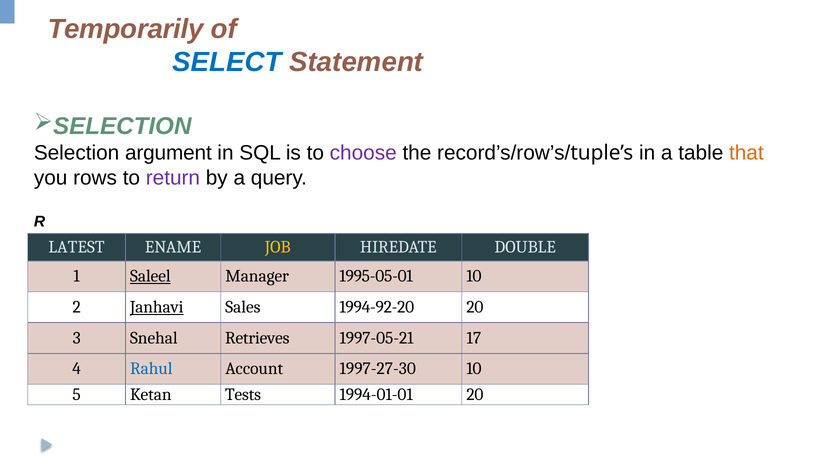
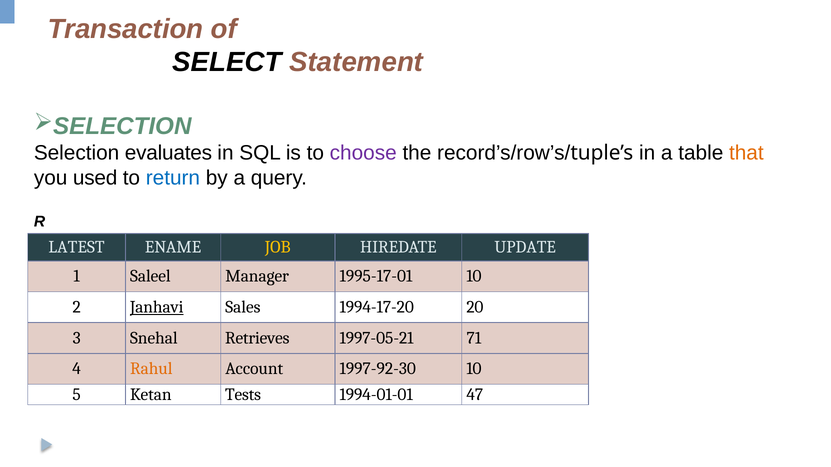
Temporarily: Temporarily -> Transaction
SELECT colour: blue -> black
argument: argument -> evaluates
rows: rows -> used
return colour: purple -> blue
DOUBLE: DOUBLE -> UPDATE
Saleel underline: present -> none
1995-05-01: 1995-05-01 -> 1995-17-01
1994-92-20: 1994-92-20 -> 1994-17-20
17: 17 -> 71
Rahul colour: blue -> orange
1997-27-30: 1997-27-30 -> 1997-92-30
1994-01-01 20: 20 -> 47
